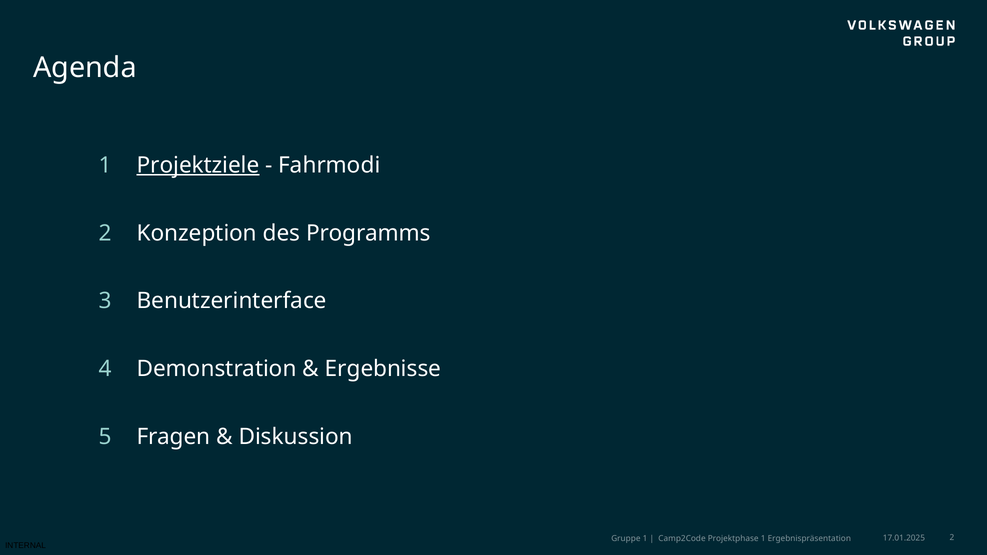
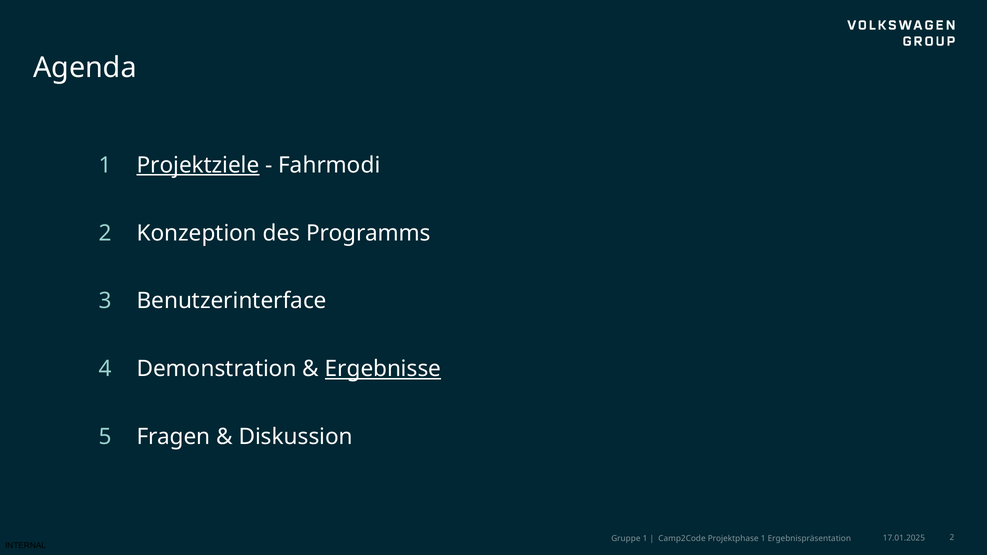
Ergebnisse underline: none -> present
